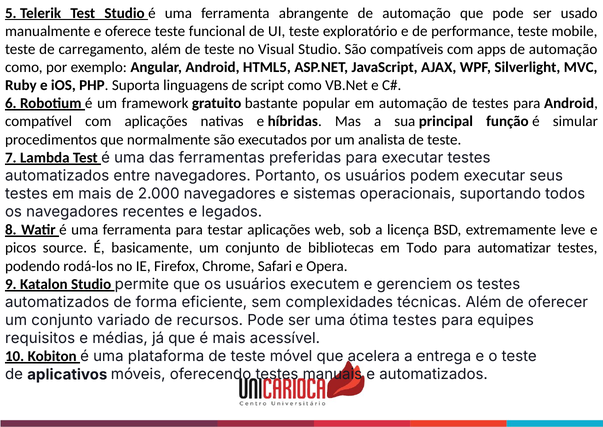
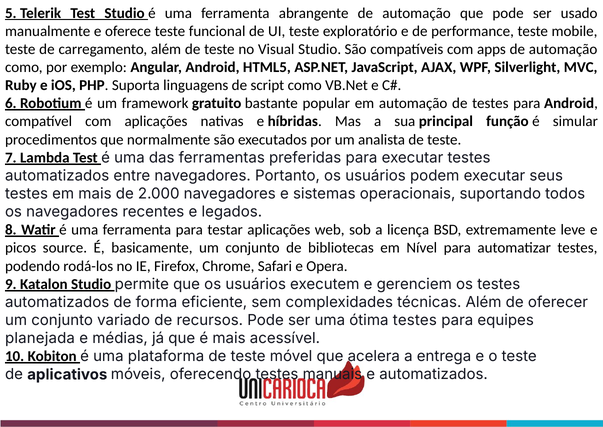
Todo: Todo -> Nível
requisitos: requisitos -> planejada
